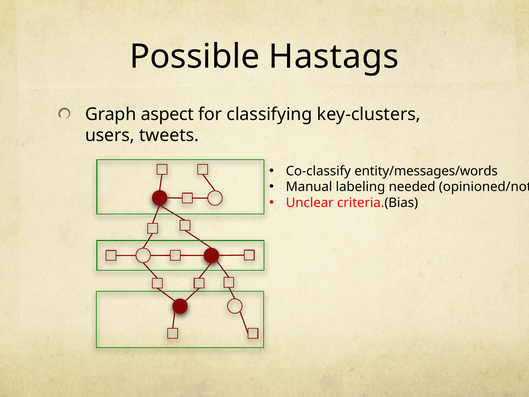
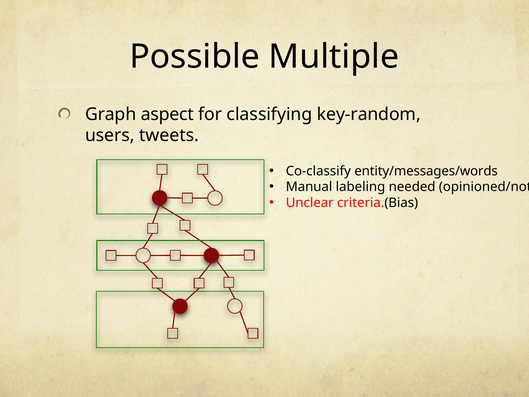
Hastags: Hastags -> Multiple
key-clusters: key-clusters -> key-random
